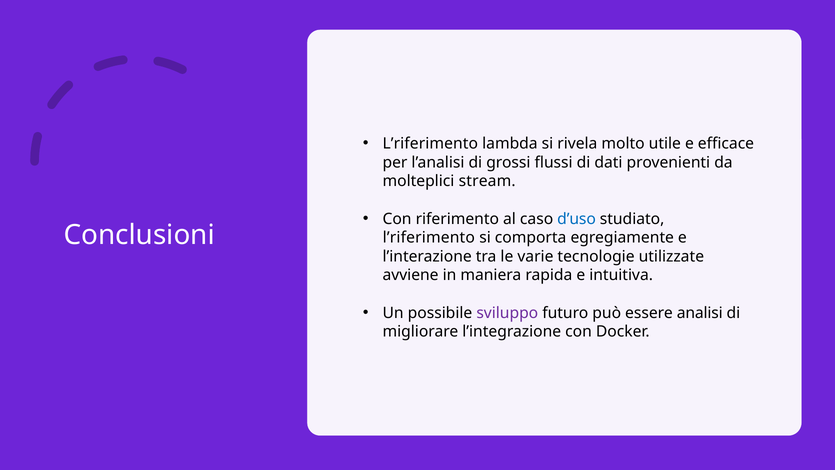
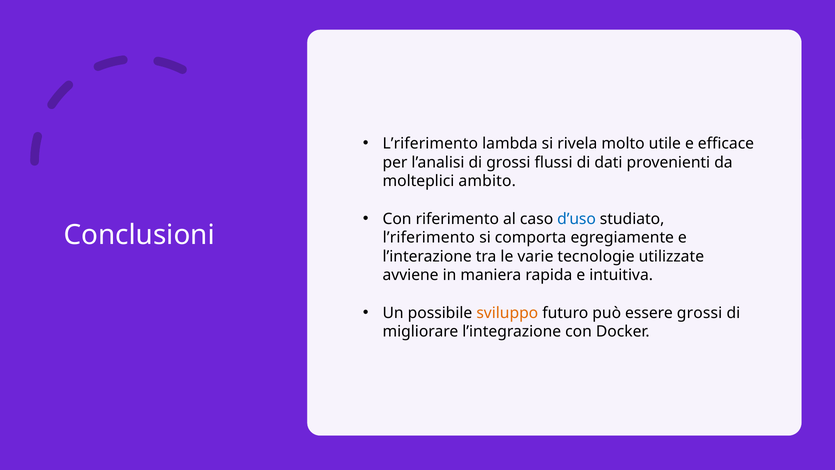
stream: stream -> ambito
sviluppo colour: purple -> orange
essere analisi: analisi -> grossi
